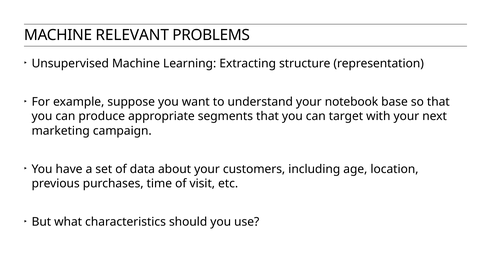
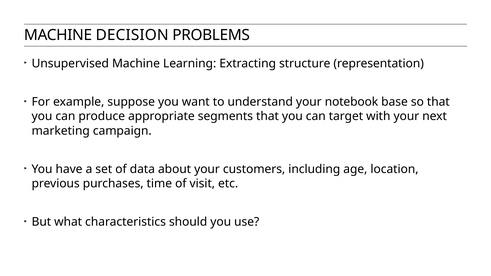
RELEVANT: RELEVANT -> DECISION
